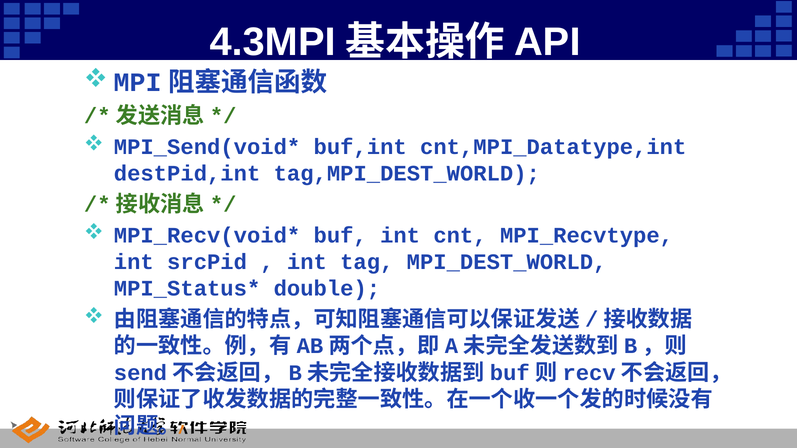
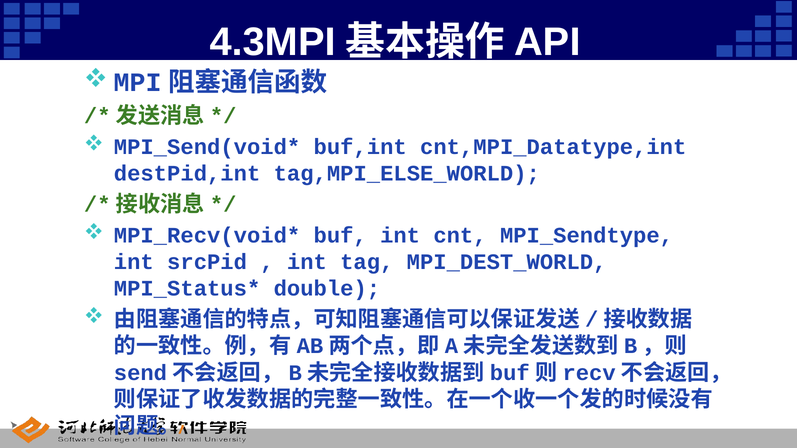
tag,MPI_DEST_WORLD: tag,MPI_DEST_WORLD -> tag,MPI_ELSE_WORLD
MPI_Recvtype: MPI_Recvtype -> MPI_Sendtype
